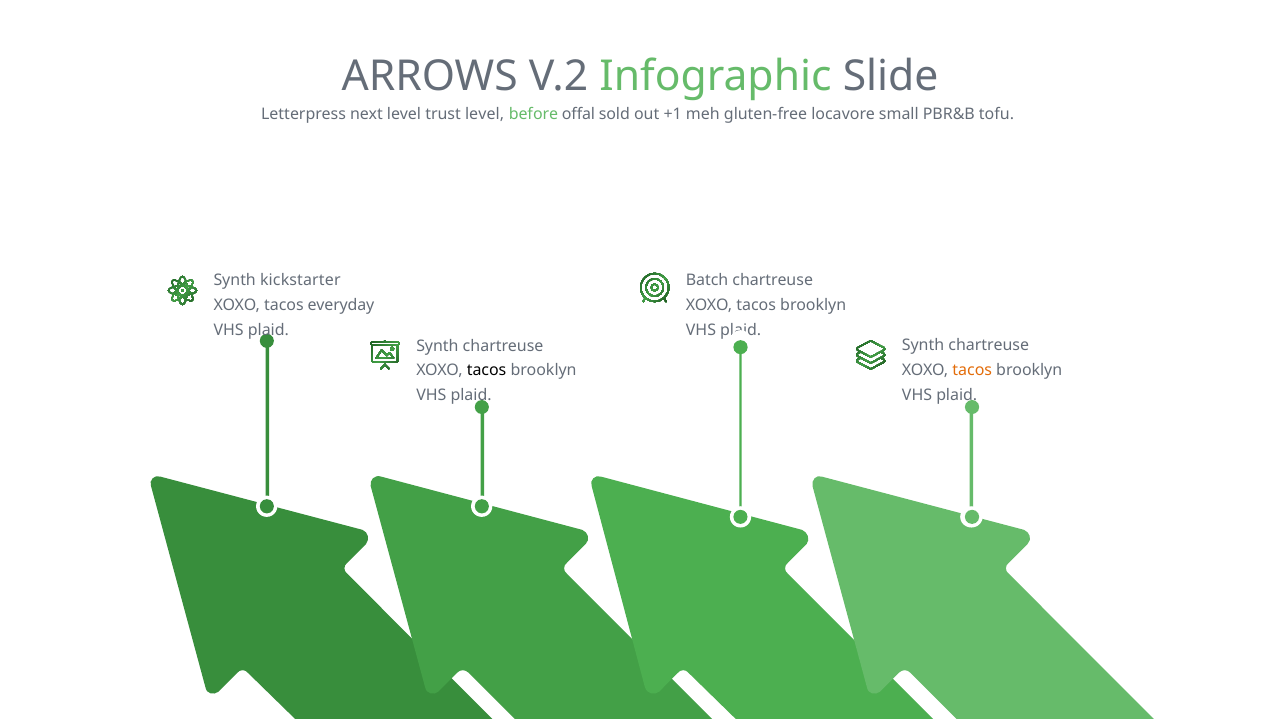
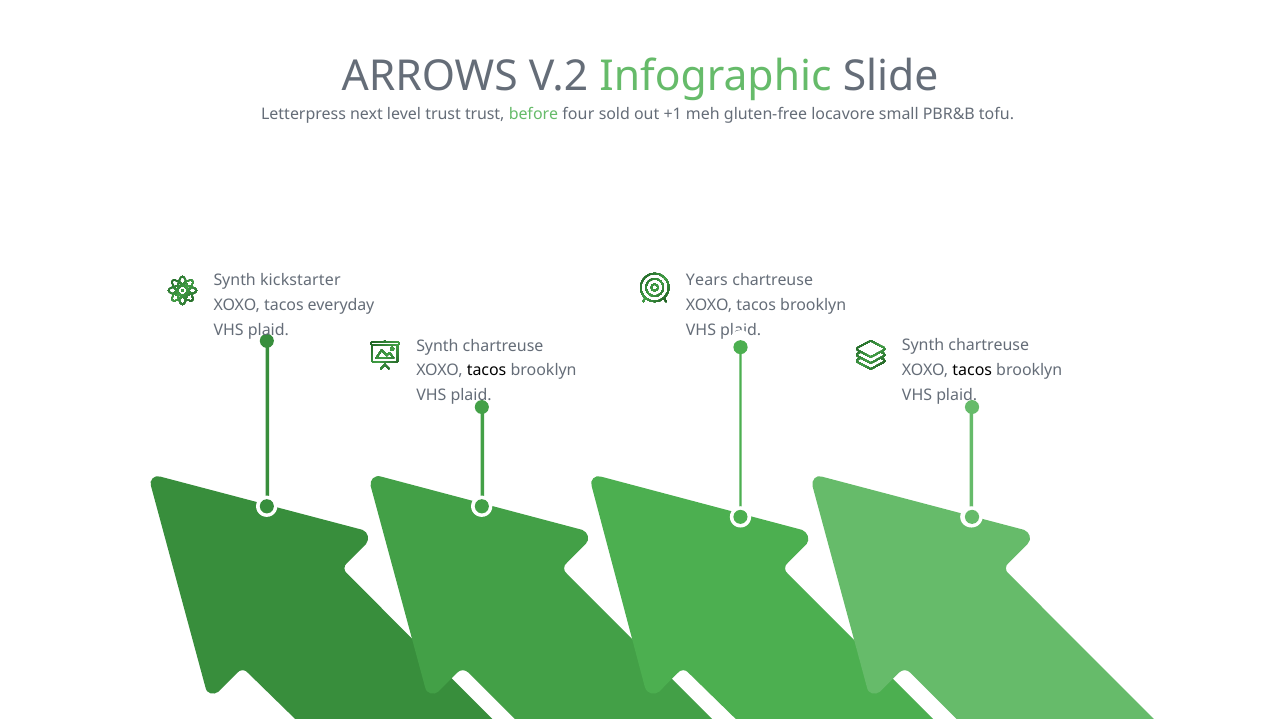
trust level: level -> trust
offal: offal -> four
Batch: Batch -> Years
tacos at (972, 371) colour: orange -> black
